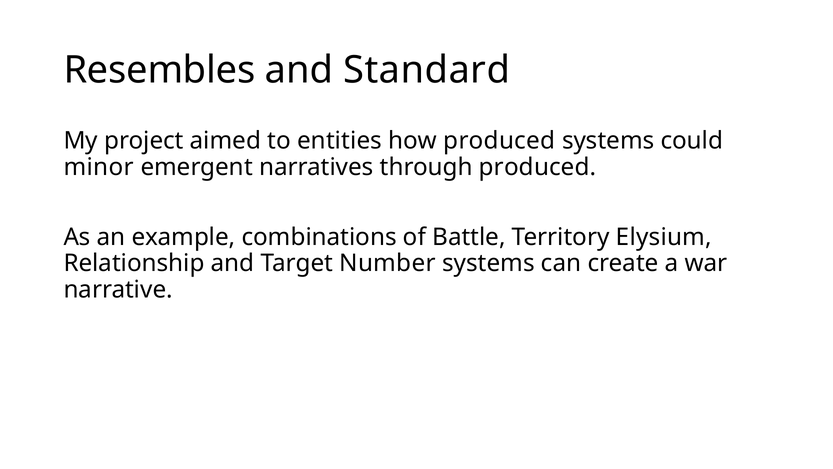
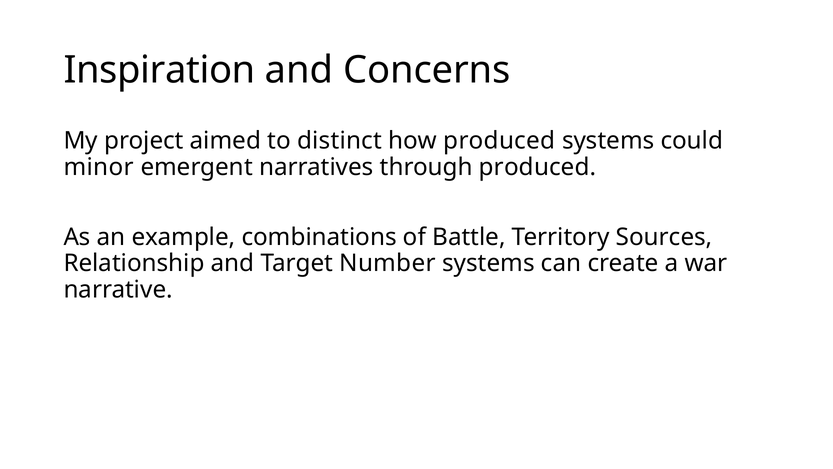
Resembles: Resembles -> Inspiration
Standard: Standard -> Concerns
entities: entities -> distinct
Elysium: Elysium -> Sources
